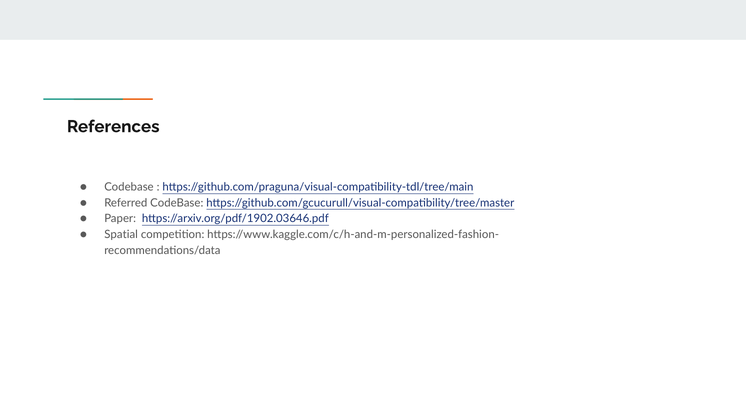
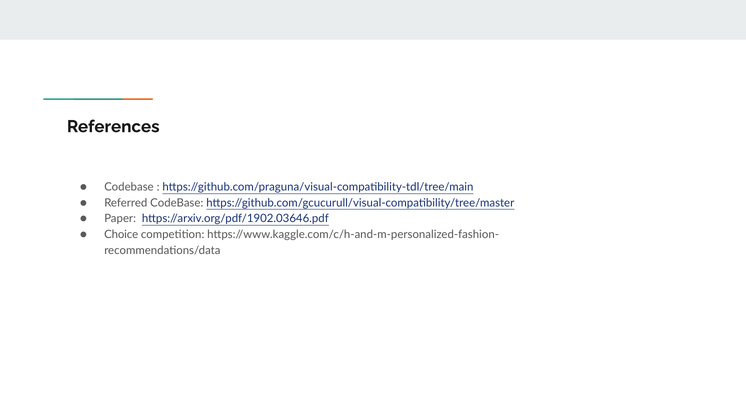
Spatial: Spatial -> Choice
